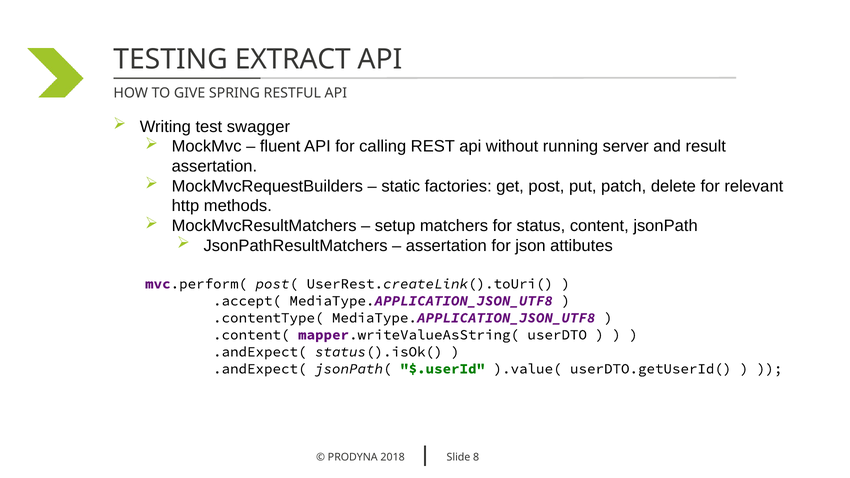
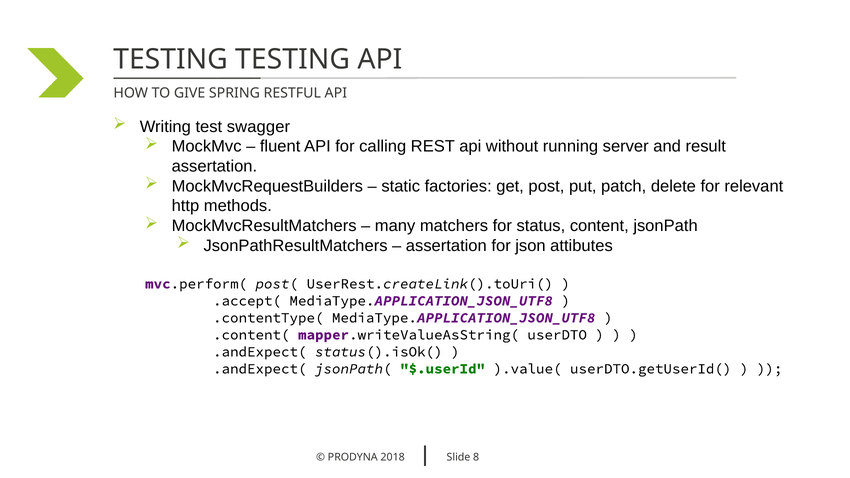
TESTING EXTRACT: EXTRACT -> TESTING
setup: setup -> many
